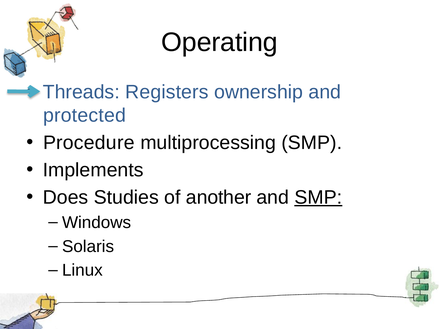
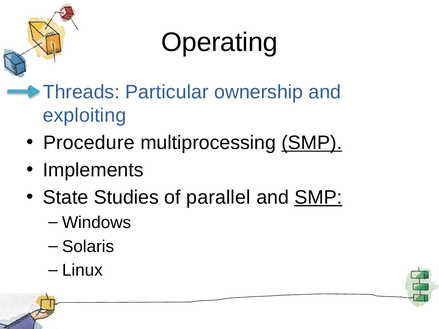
Registers: Registers -> Particular
protected: protected -> exploiting
SMP at (312, 143) underline: none -> present
Does: Does -> State
another: another -> parallel
